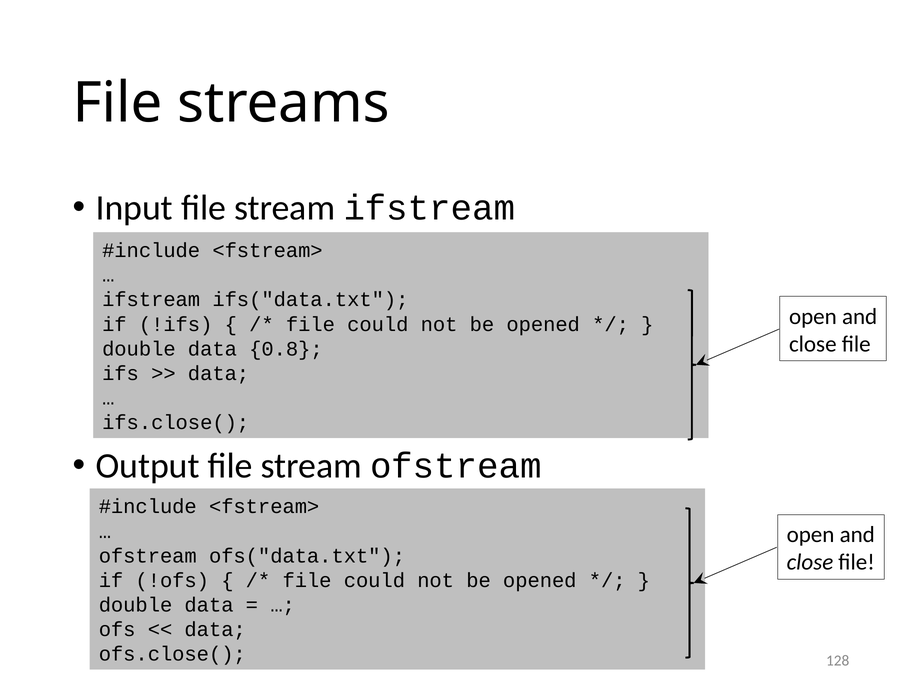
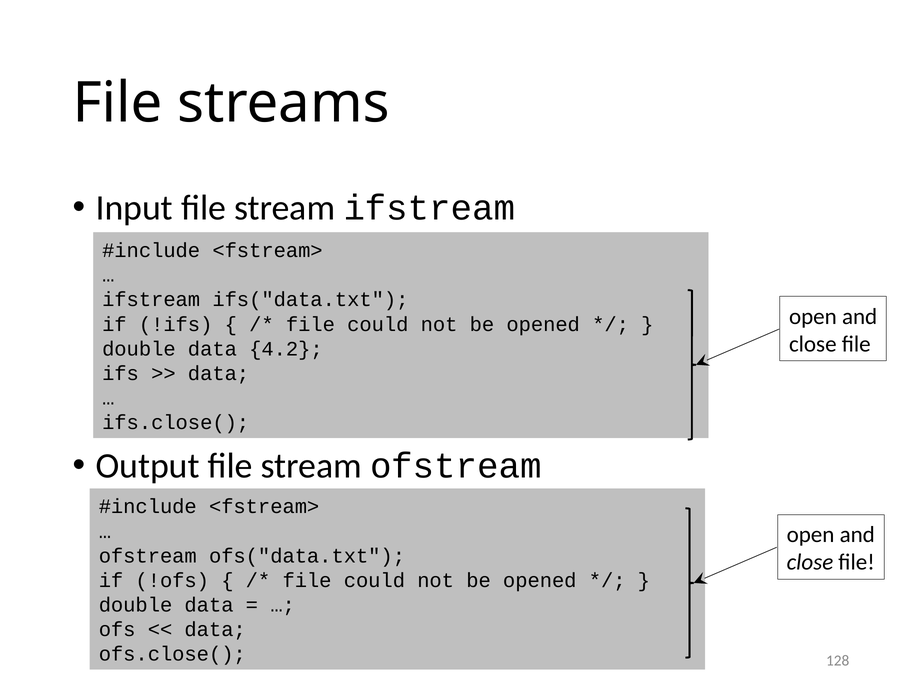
0.8: 0.8 -> 4.2
